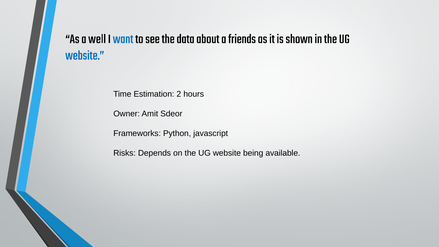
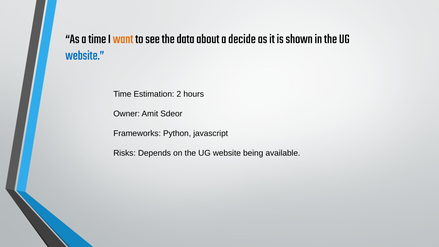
a well: well -> time
want colour: blue -> orange
friends: friends -> decide
